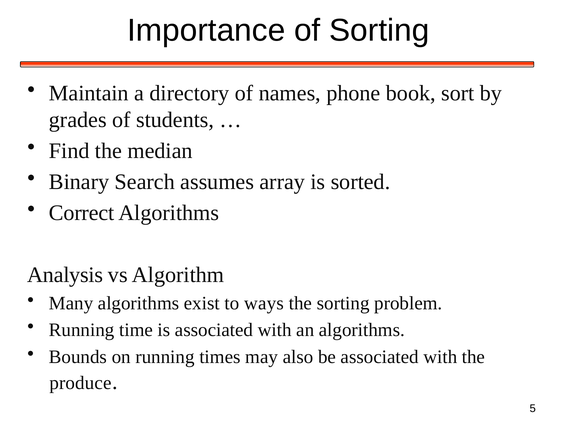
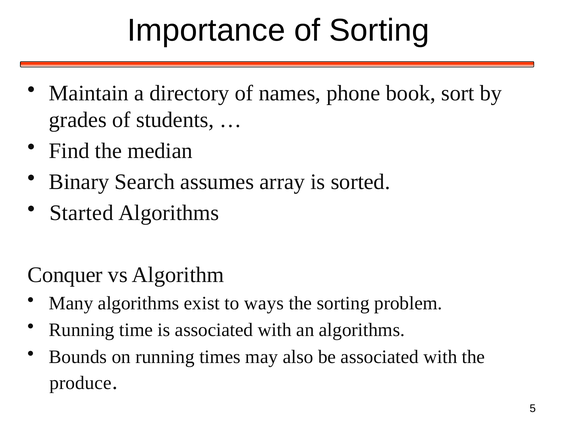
Correct: Correct -> Started
Analysis: Analysis -> Conquer
